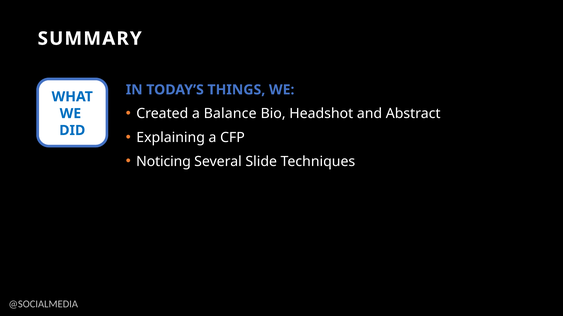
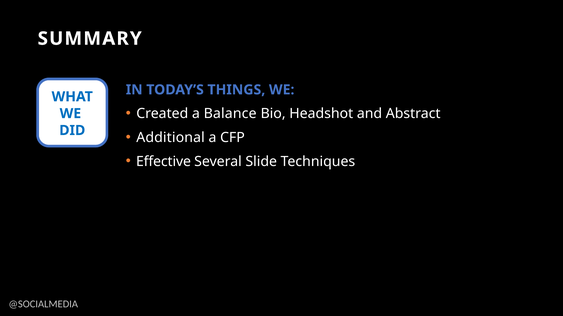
Explaining: Explaining -> Additional
Noticing: Noticing -> Effective
